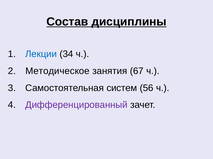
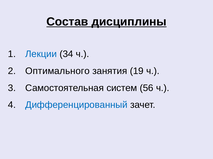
Методическое: Методическое -> Оптимального
67: 67 -> 19
Дифференцированный colour: purple -> blue
